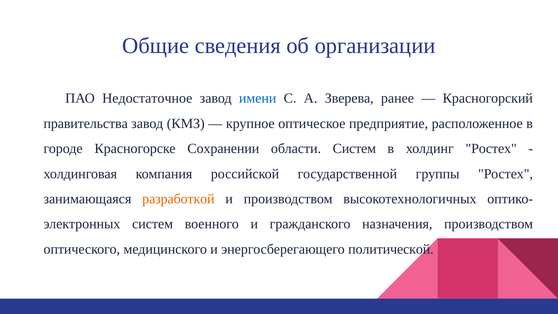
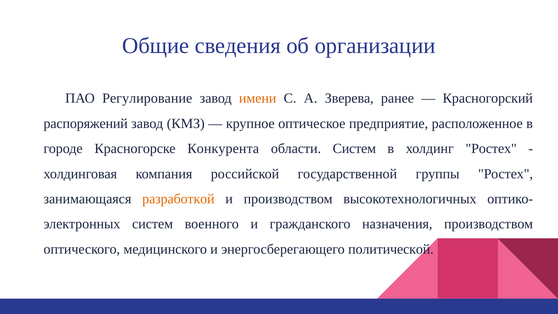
Недостаточное: Недостаточное -> Регулирование
имени colour: blue -> orange
правительства: правительства -> распоряжений
Сохранении: Сохранении -> Конкурента
